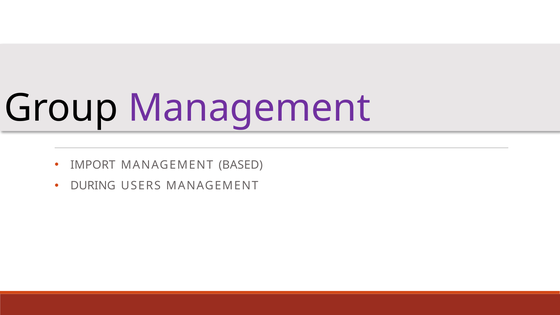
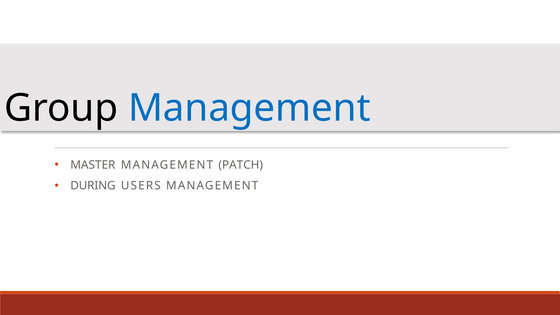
Management at (249, 108) colour: purple -> blue
IMPORT: IMPORT -> MASTER
BASED: BASED -> PATCH
